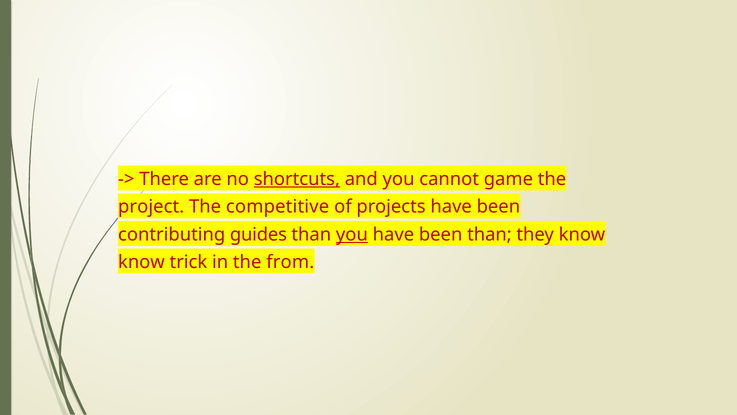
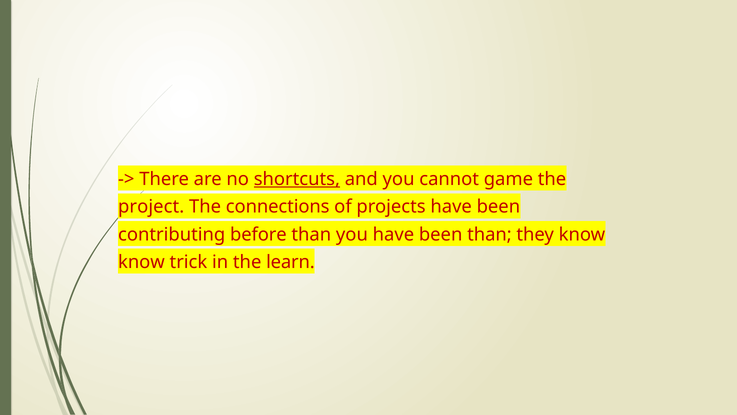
competitive: competitive -> connections
guides: guides -> before
you at (352, 234) underline: present -> none
from: from -> learn
